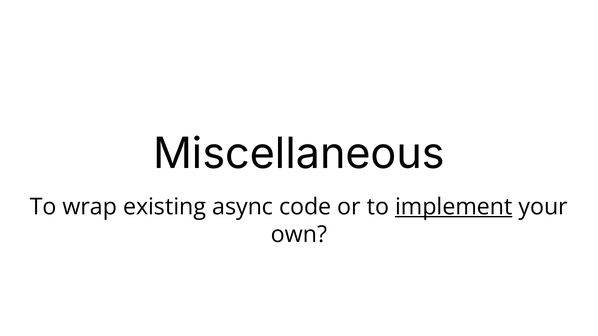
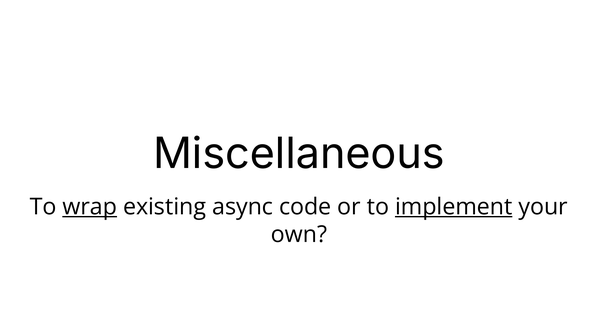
wrap underline: none -> present
